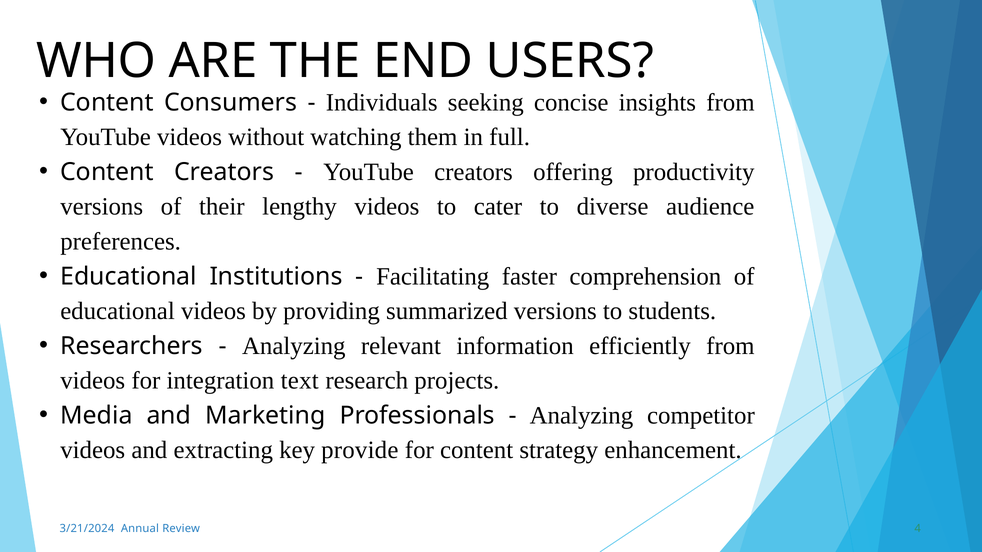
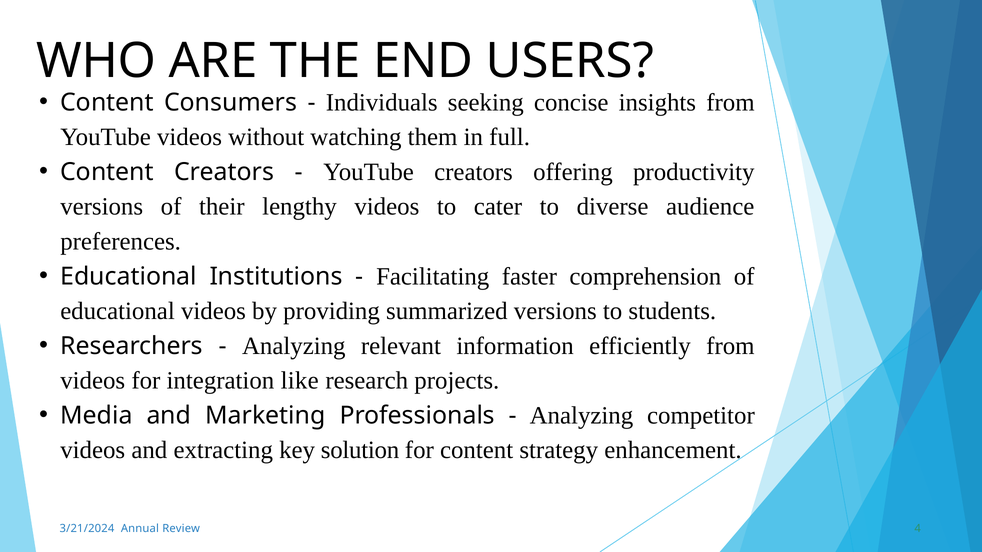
text: text -> like
provide: provide -> solution
